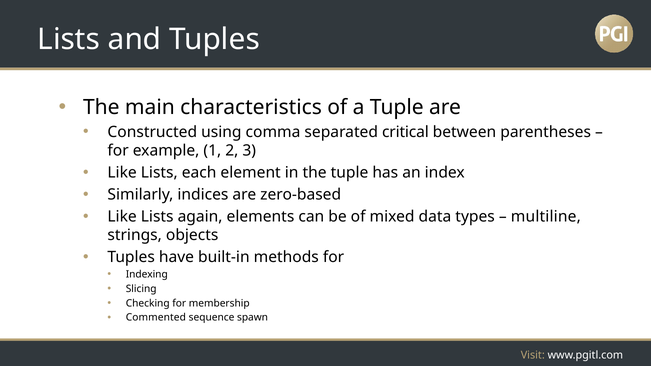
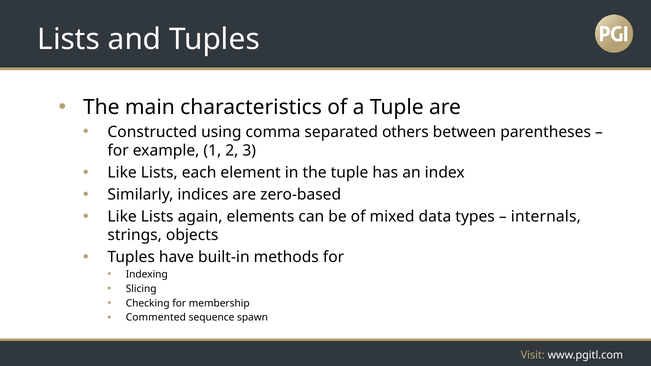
critical: critical -> others
multiline: multiline -> internals
